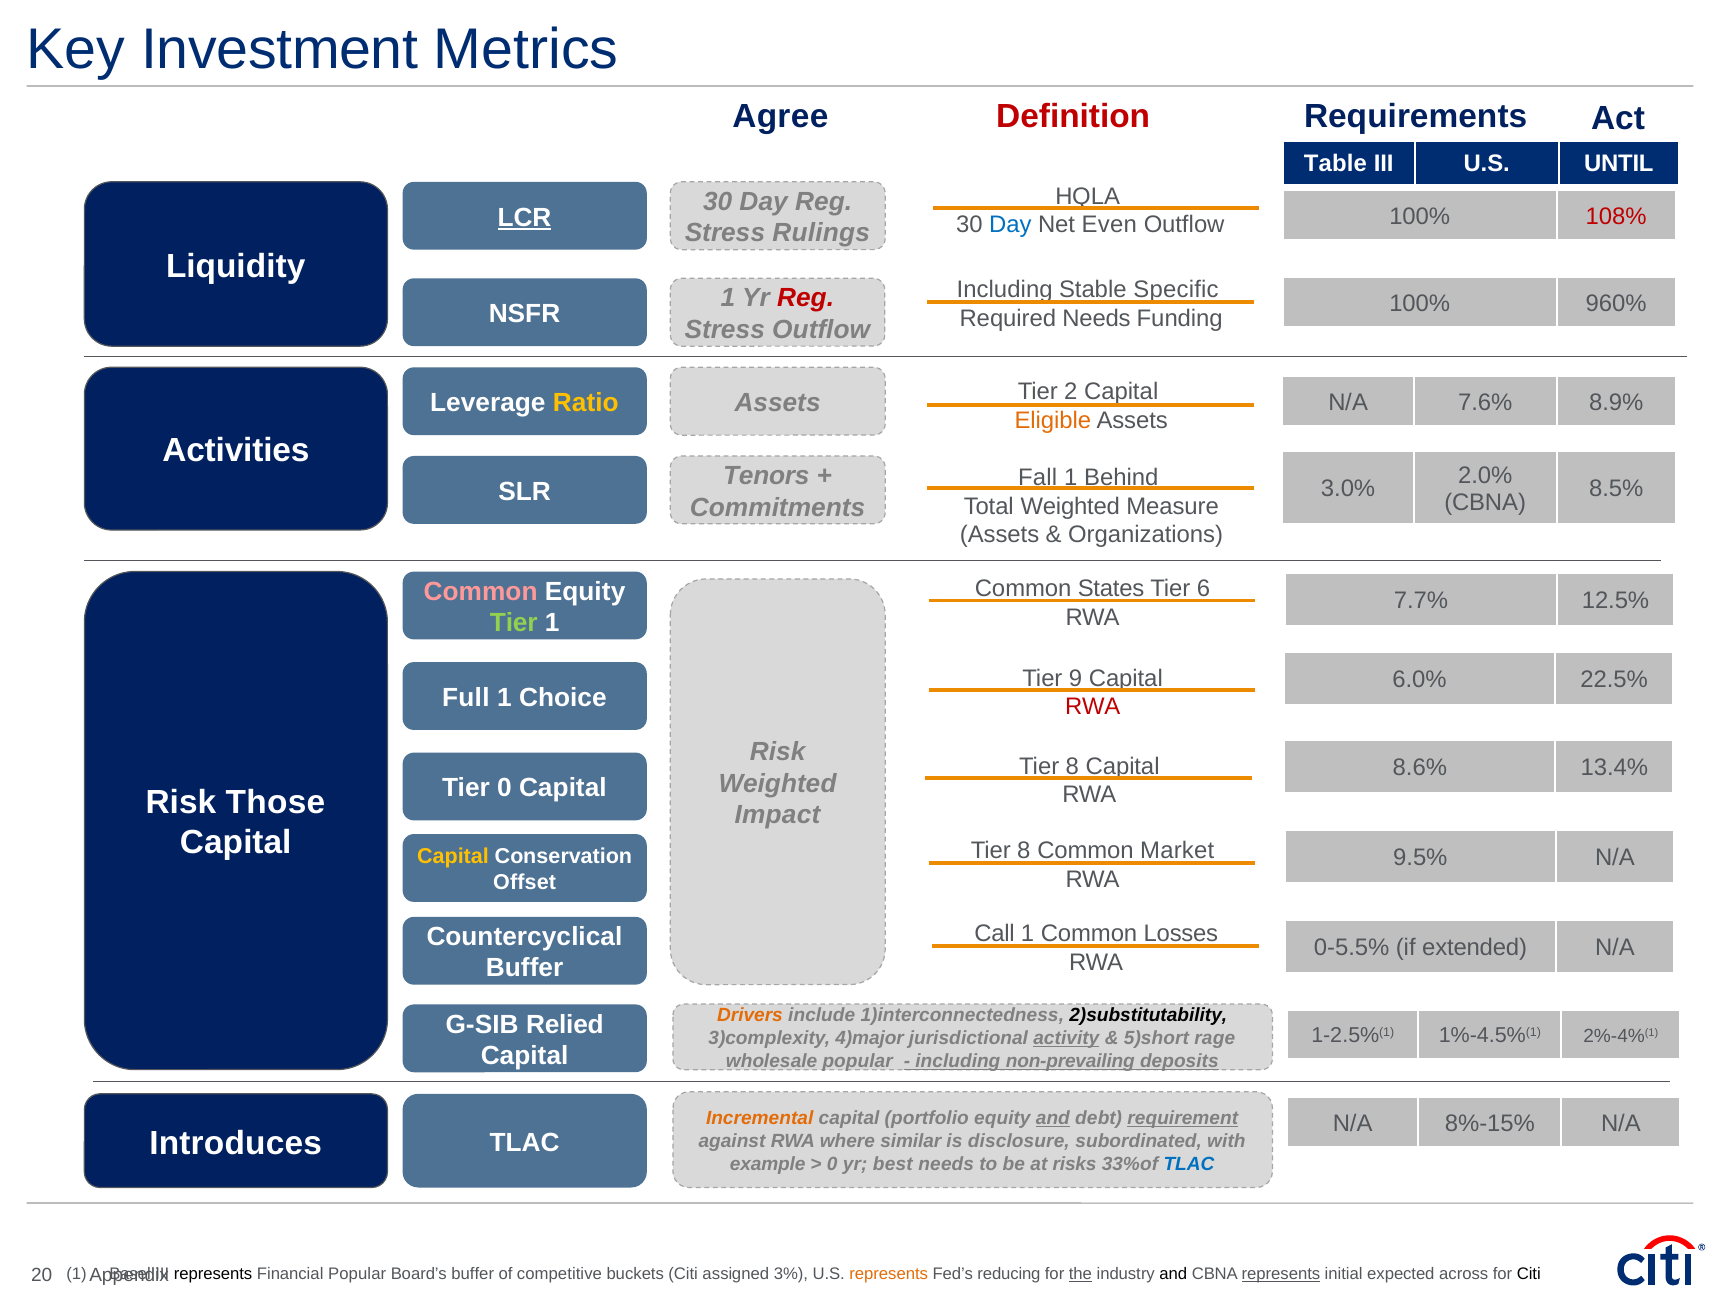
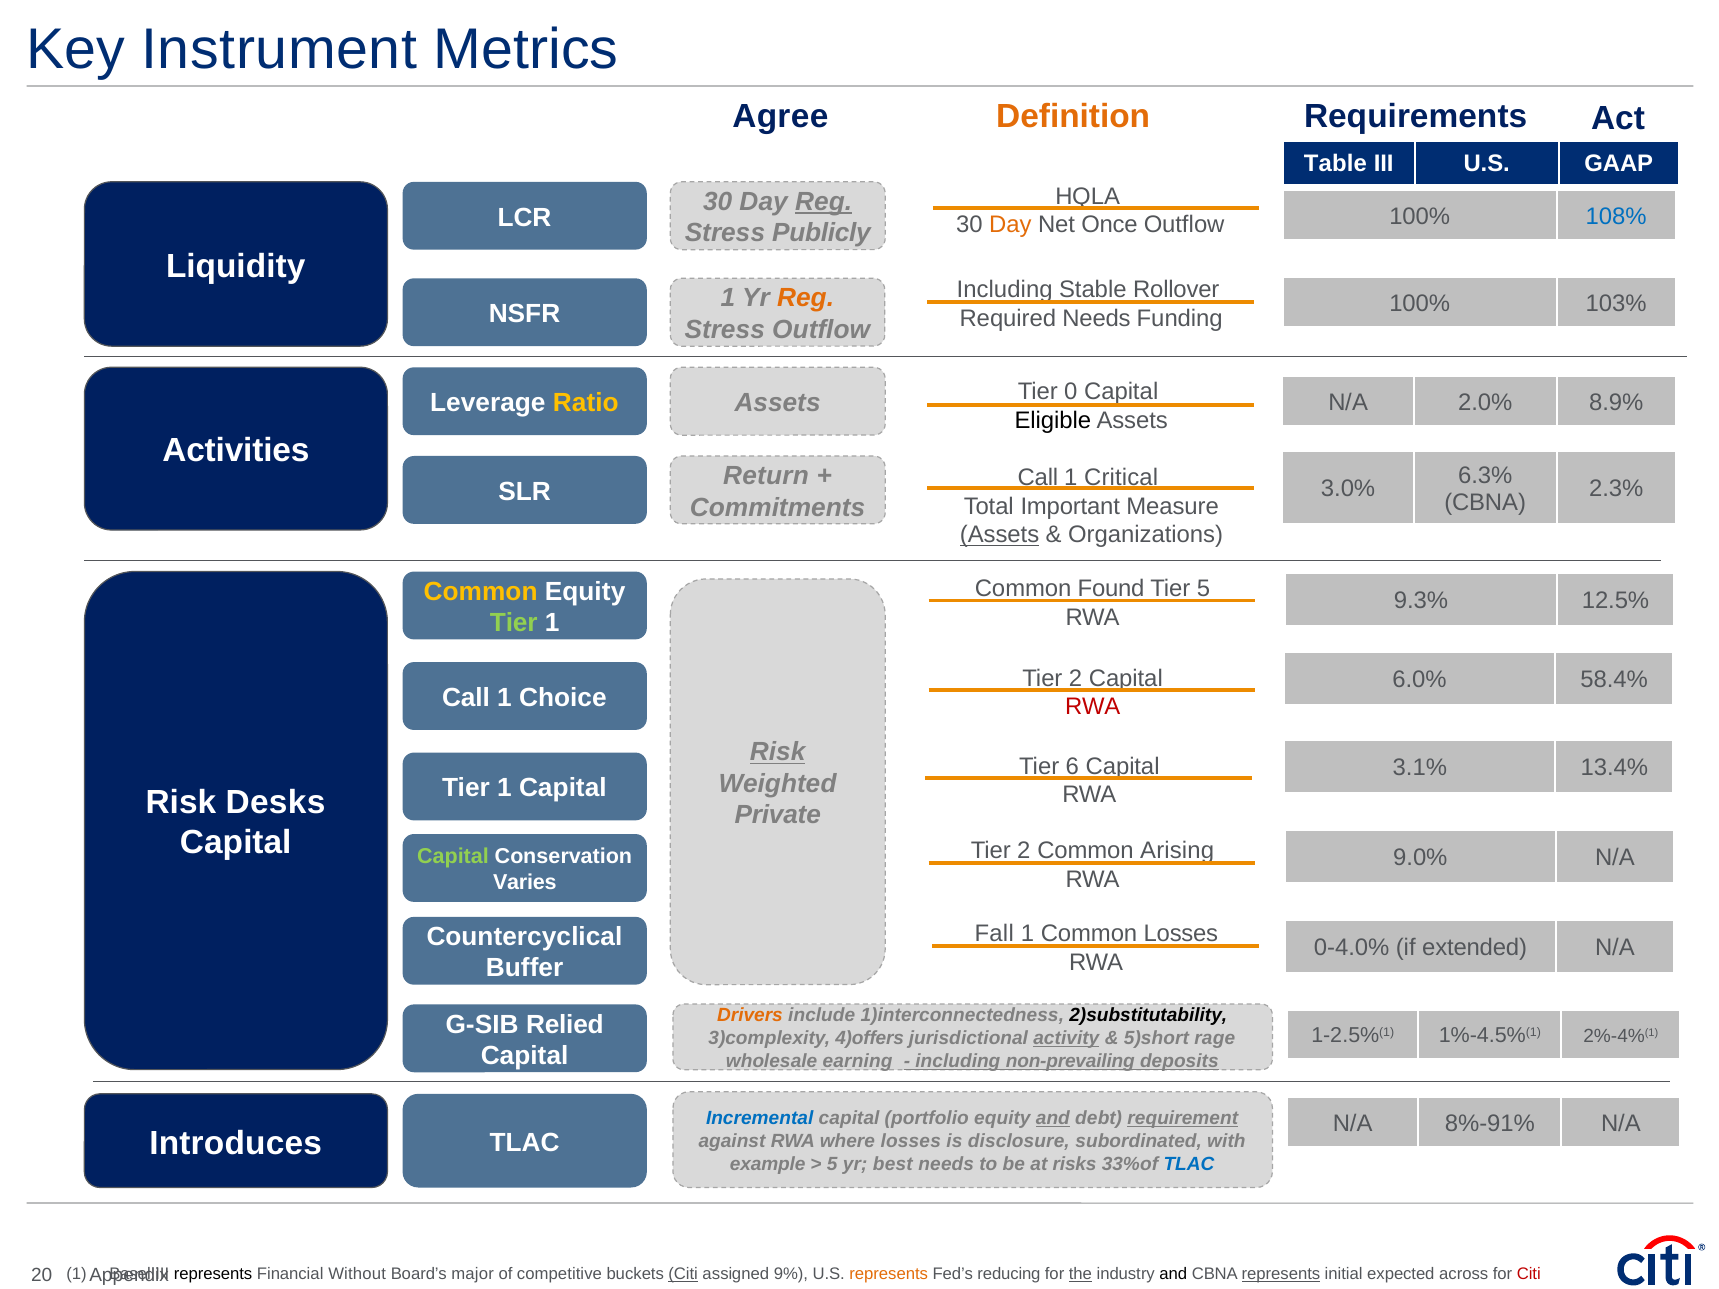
Investment: Investment -> Instrument
Definition colour: red -> orange
UNTIL: UNTIL -> GAAP
Reg at (824, 202) underline: none -> present
LCR underline: present -> none
Day at (1010, 225) colour: blue -> orange
Even: Even -> Once
108% colour: red -> blue
Rulings: Rulings -> Publicly
Specific: Specific -> Rollover
Reg at (806, 298) colour: red -> orange
960%: 960% -> 103%
2: 2 -> 0
7.6%: 7.6% -> 2.0%
Eligible colour: orange -> black
Tenors: Tenors -> Return
2.0%: 2.0% -> 6.3%
Fall at (1038, 478): Fall -> Call
Behind: Behind -> Critical
8.5%: 8.5% -> 2.3%
Total Weighted: Weighted -> Important
Assets at (1000, 535) underline: none -> present
States: States -> Found
Tier 6: 6 -> 5
Common at (481, 592) colour: pink -> yellow
7.7%: 7.7% -> 9.3%
9 at (1075, 678): 9 -> 2
22.5%: 22.5% -> 58.4%
Full at (466, 698): Full -> Call
Risk at (778, 752) underline: none -> present
8 at (1072, 766): 8 -> 6
8.6%: 8.6% -> 3.1%
0 at (504, 788): 0 -> 1
Those: Those -> Desks
Impact: Impact -> Private
8 at (1024, 851): 8 -> 2
Market: Market -> Arising
Capital at (453, 857) colour: yellow -> light green
9.5%: 9.5% -> 9.0%
Offset: Offset -> Varies
Call: Call -> Fall
0-5.5%: 0-5.5% -> 0-4.0%
4)major: 4)major -> 4)offers
wholesale popular: popular -> earning
Incremental colour: orange -> blue
8%-15%: 8%-15% -> 8%-91%
where similar: similar -> losses
0 at (832, 1164): 0 -> 5
Financial Popular: Popular -> Without
Board’s buffer: buffer -> major
Citi at (683, 1274) underline: none -> present
3%: 3% -> 9%
Citi at (1529, 1274) colour: black -> red
